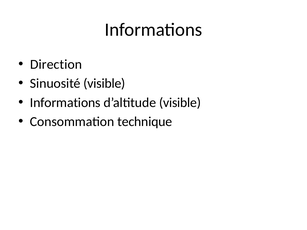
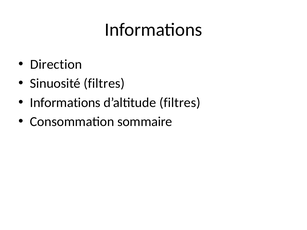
Sinuosité visible: visible -> filtres
d’altitude visible: visible -> filtres
technique: technique -> sommaire
